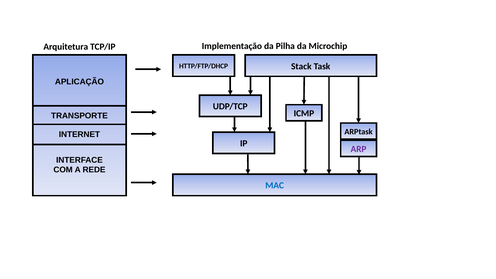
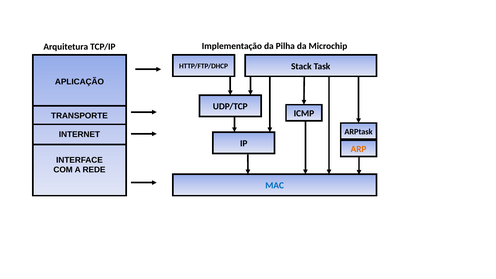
ARP colour: purple -> orange
